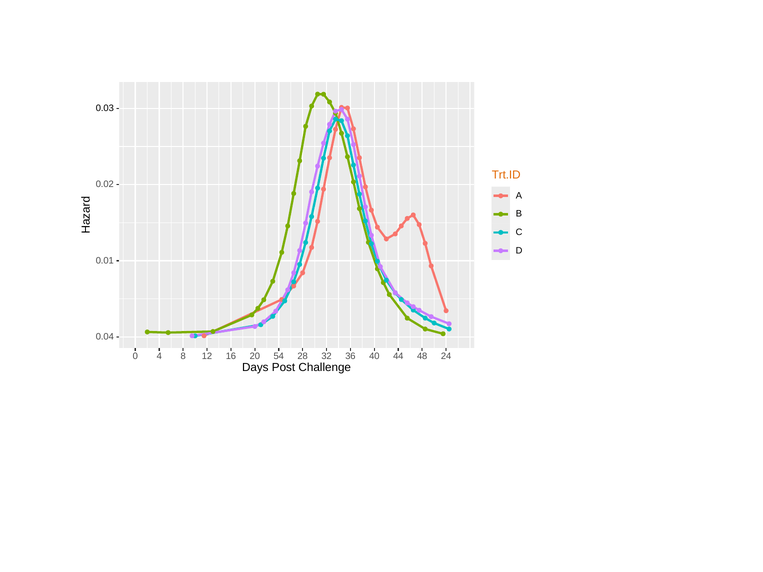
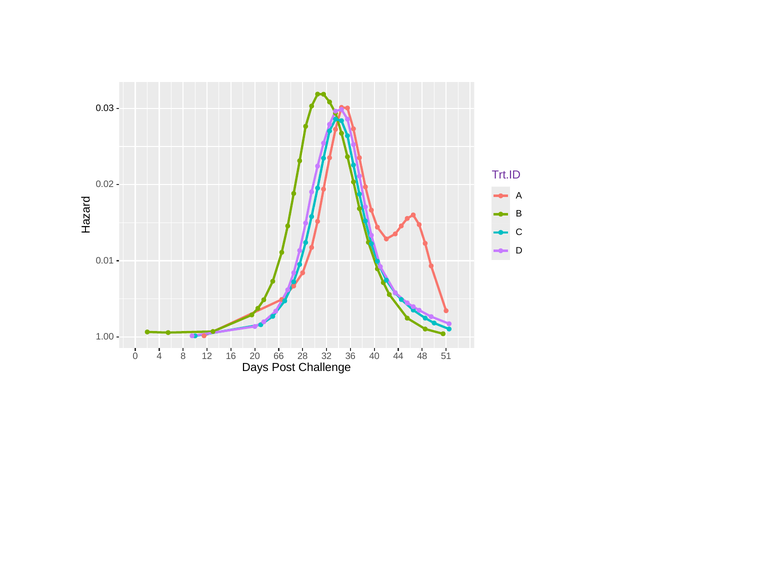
Trt.ID colour: orange -> purple
0.04: 0.04 -> 1.00
54: 54 -> 66
24: 24 -> 51
